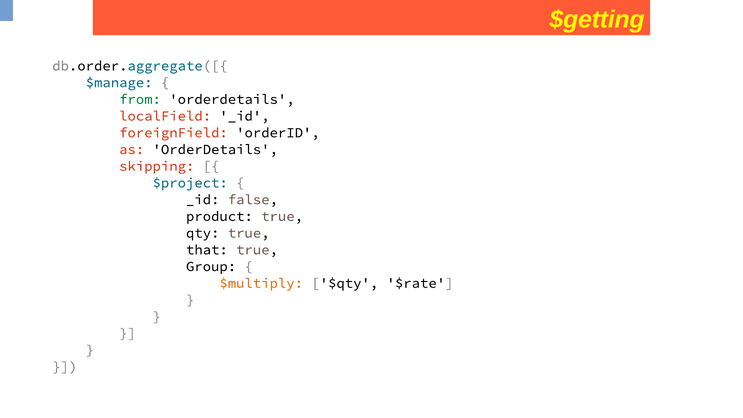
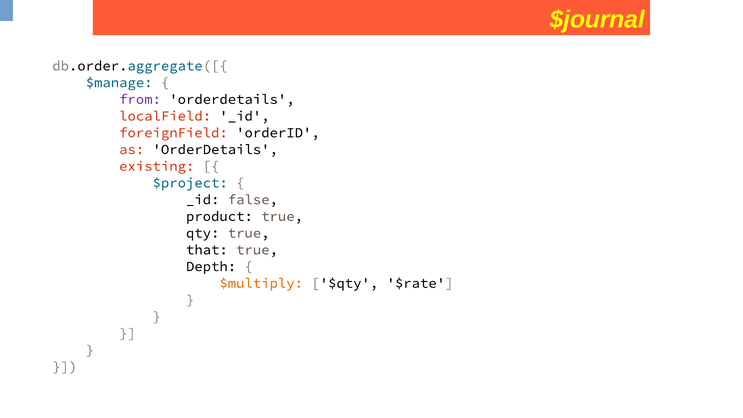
$getting: $getting -> $journal
from colour: green -> purple
skipping: skipping -> existing
Group: Group -> Depth
